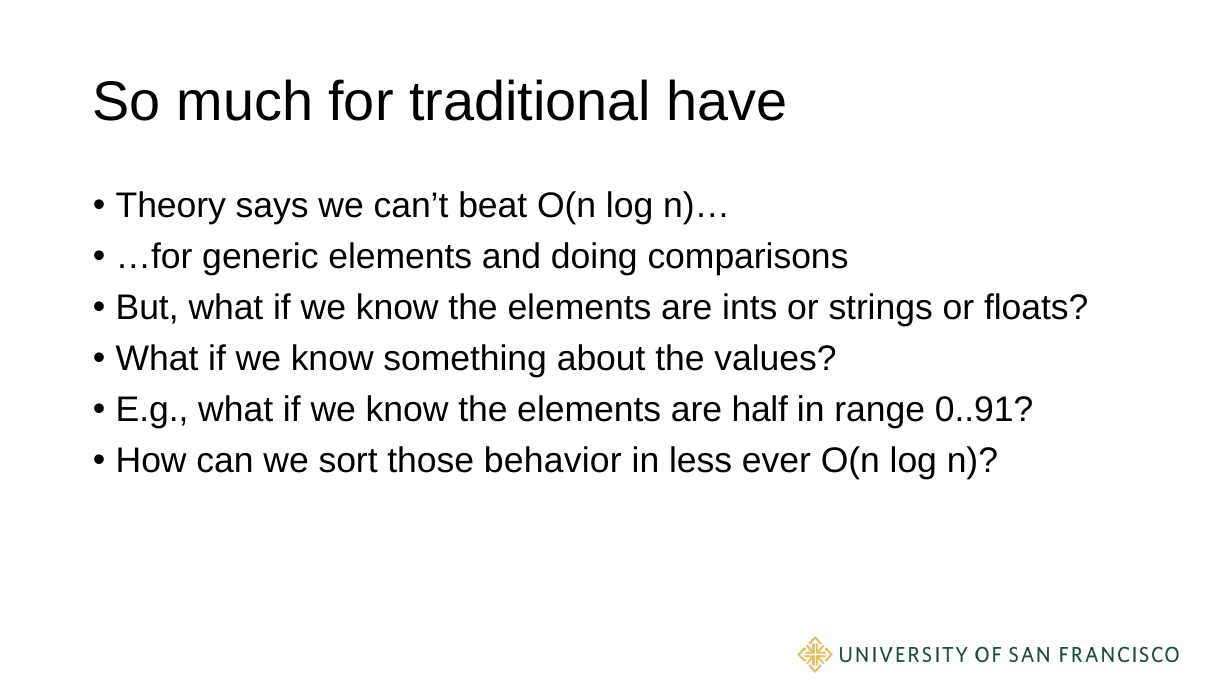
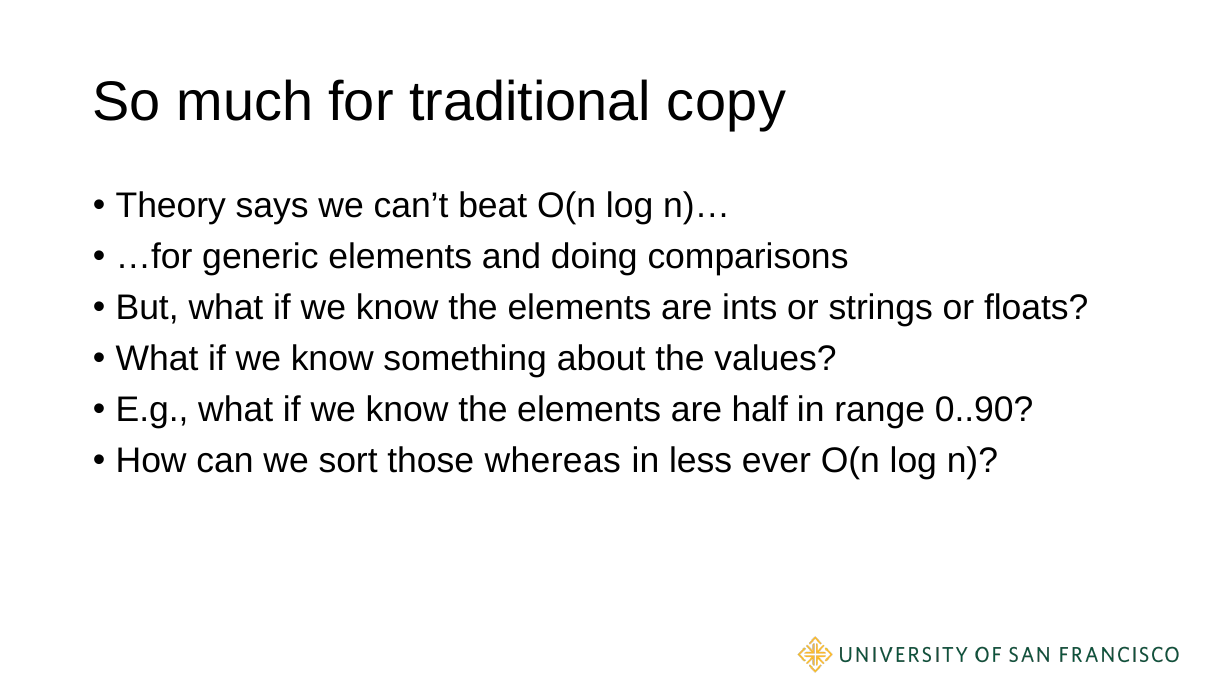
have: have -> copy
0..91: 0..91 -> 0..90
behavior: behavior -> whereas
